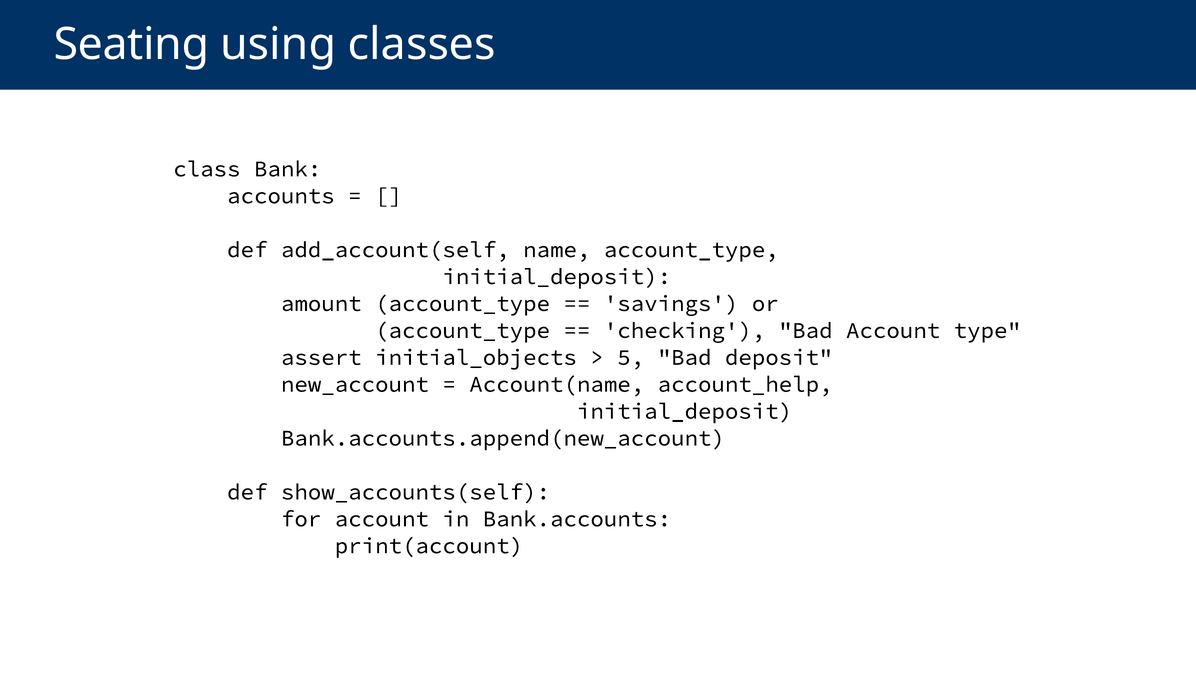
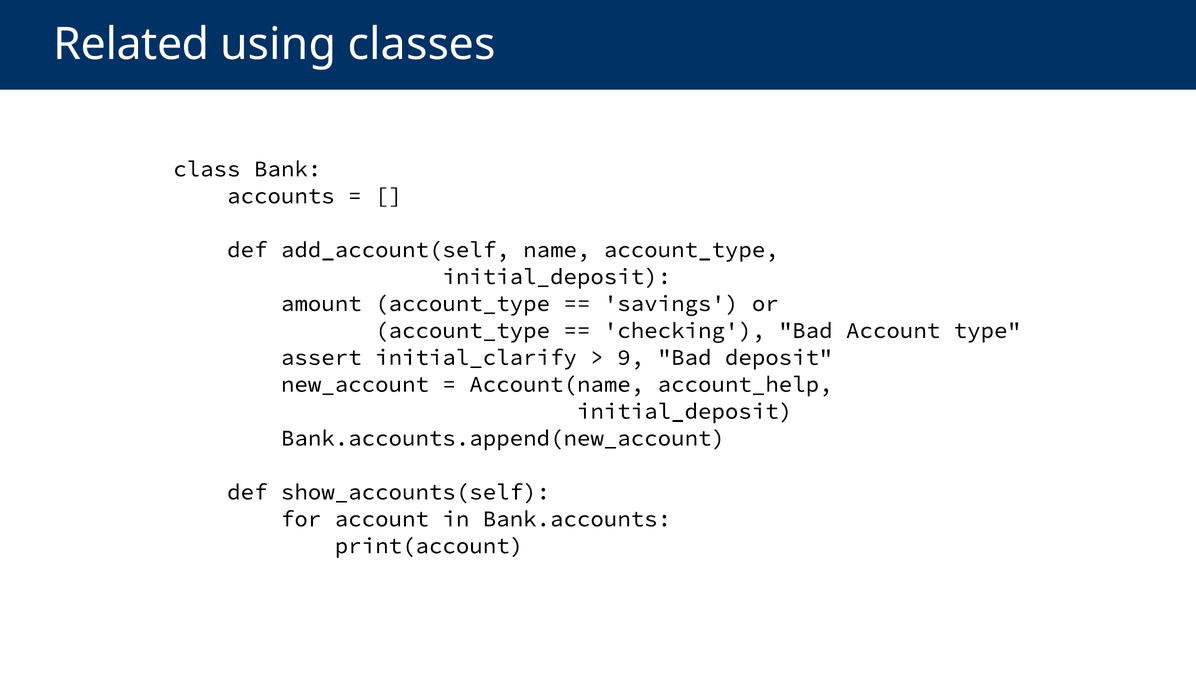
Seating: Seating -> Related
initial_objects: initial_objects -> initial_clarify
5: 5 -> 9
